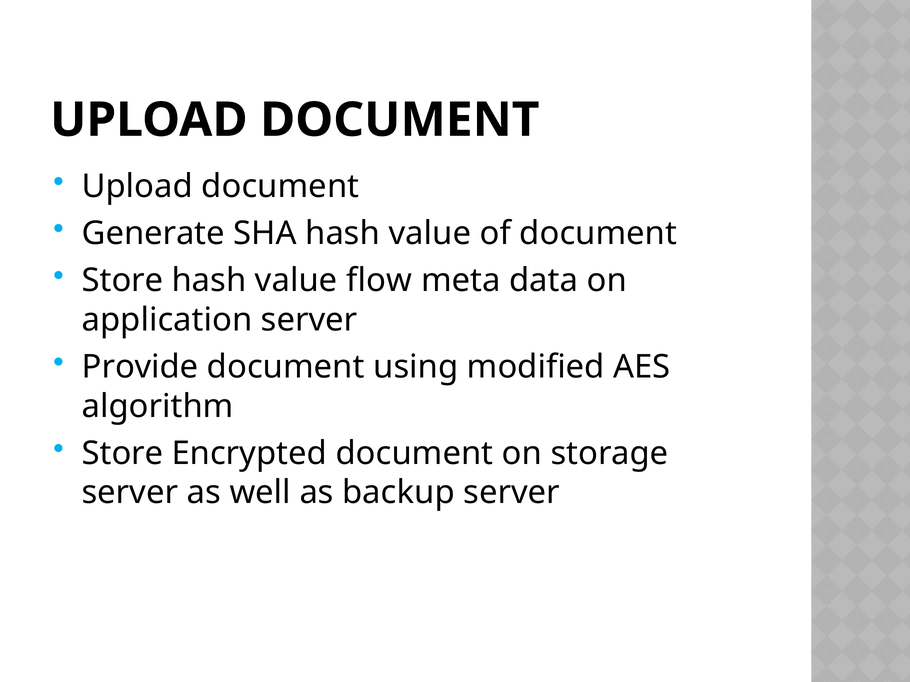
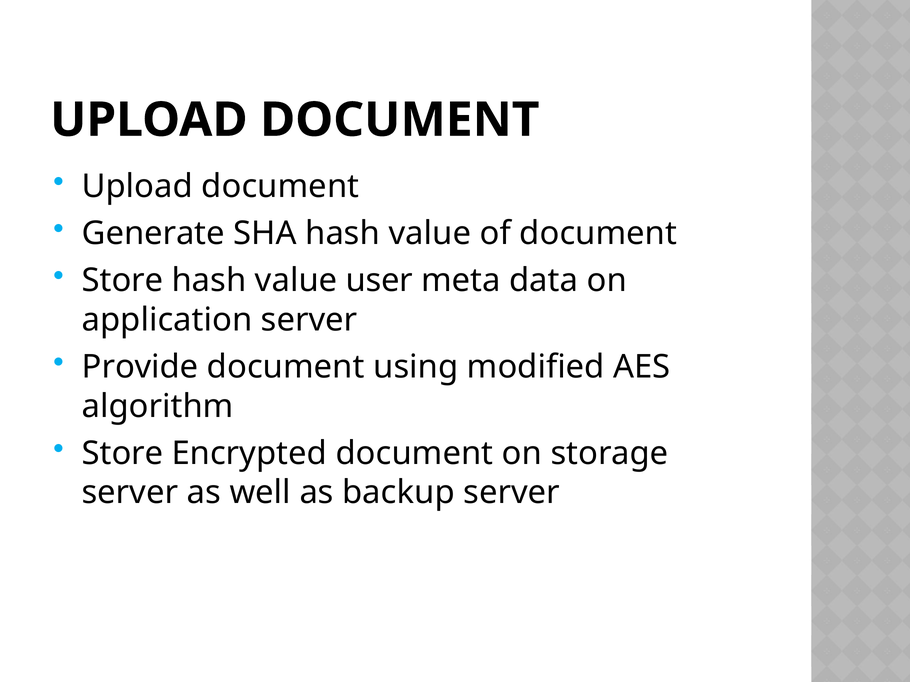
flow: flow -> user
